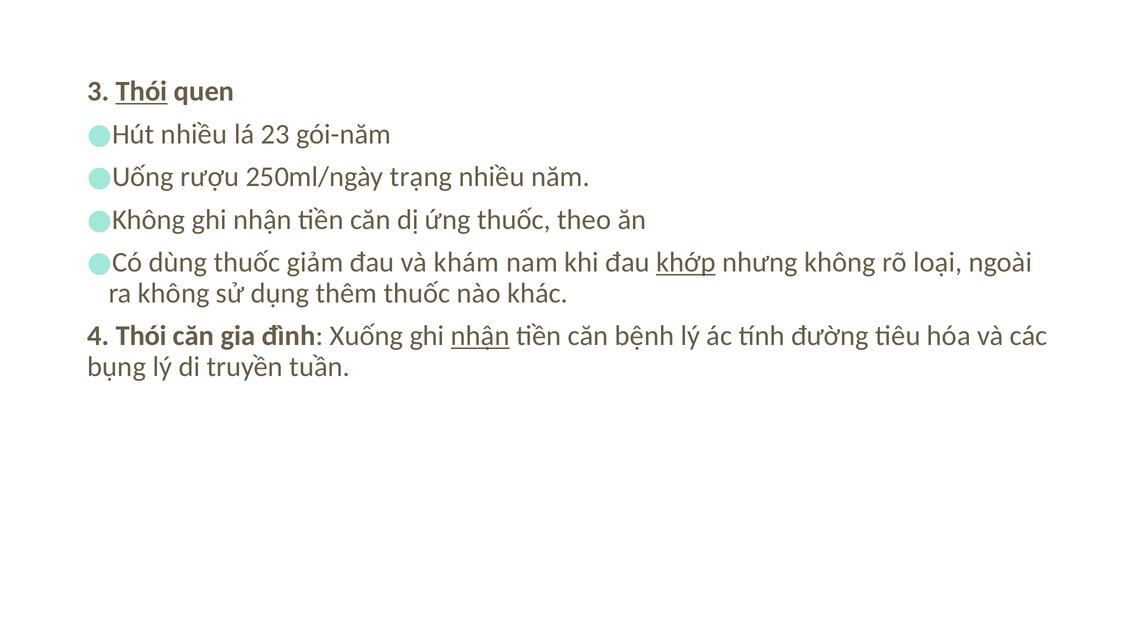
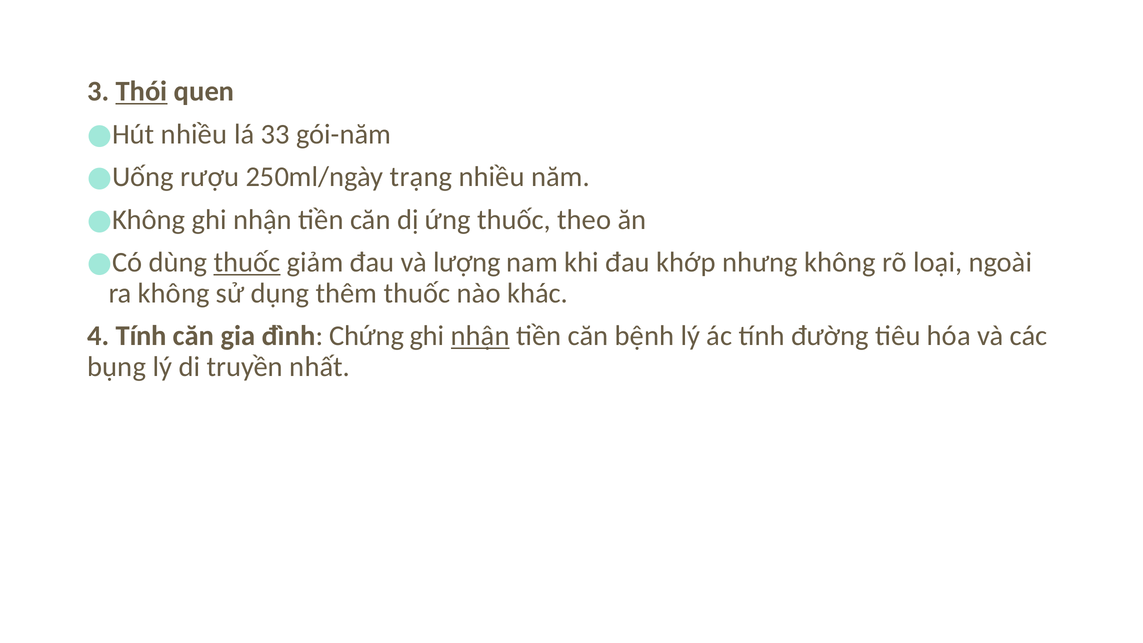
23: 23 -> 33
thuốc at (247, 262) underline: none -> present
khám: khám -> lượng
khớp underline: present -> none
4 Thói: Thói -> Tính
Xuống: Xuống -> Chứng
tuần: tuần -> nhất
